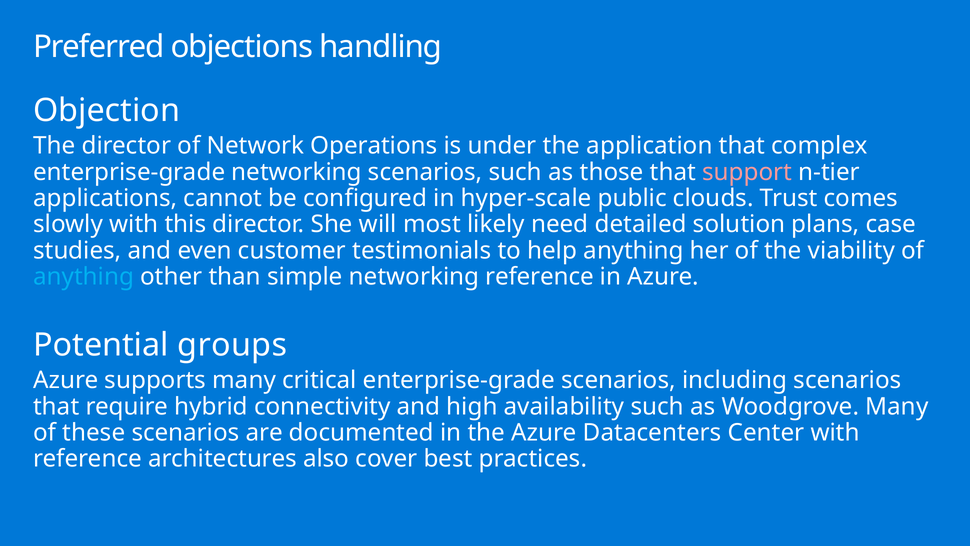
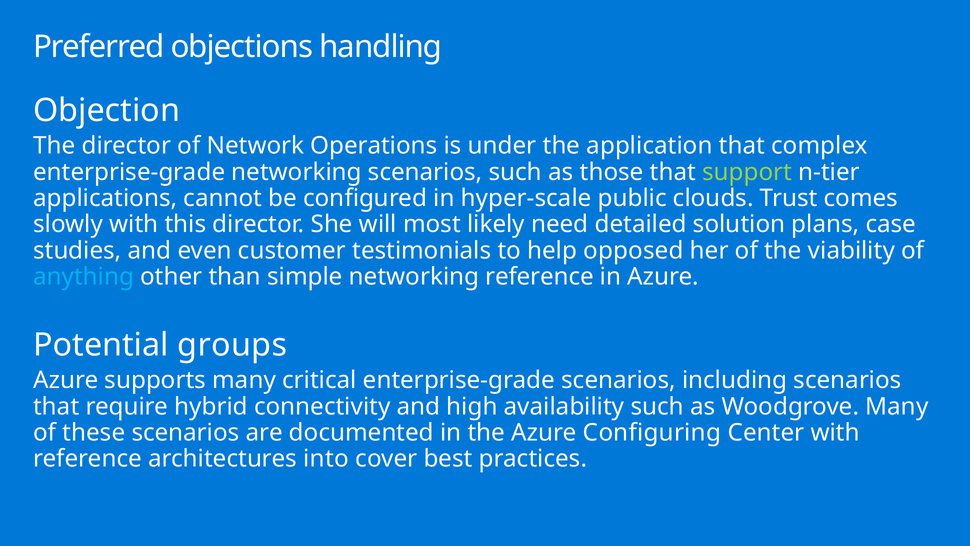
support colour: pink -> light green
help anything: anything -> opposed
Datacenters: Datacenters -> Configuring
also: also -> into
